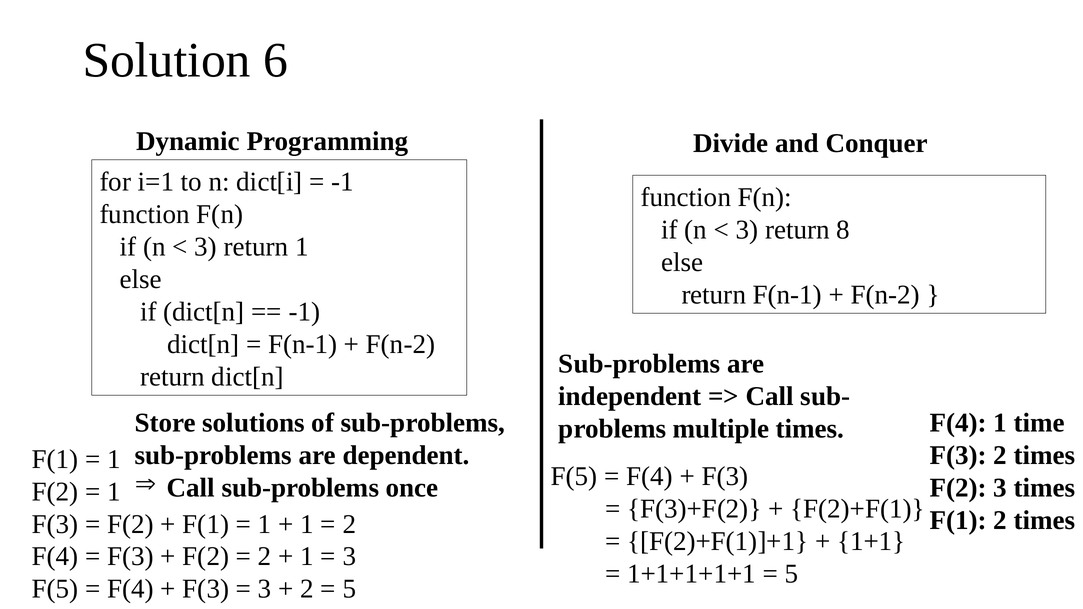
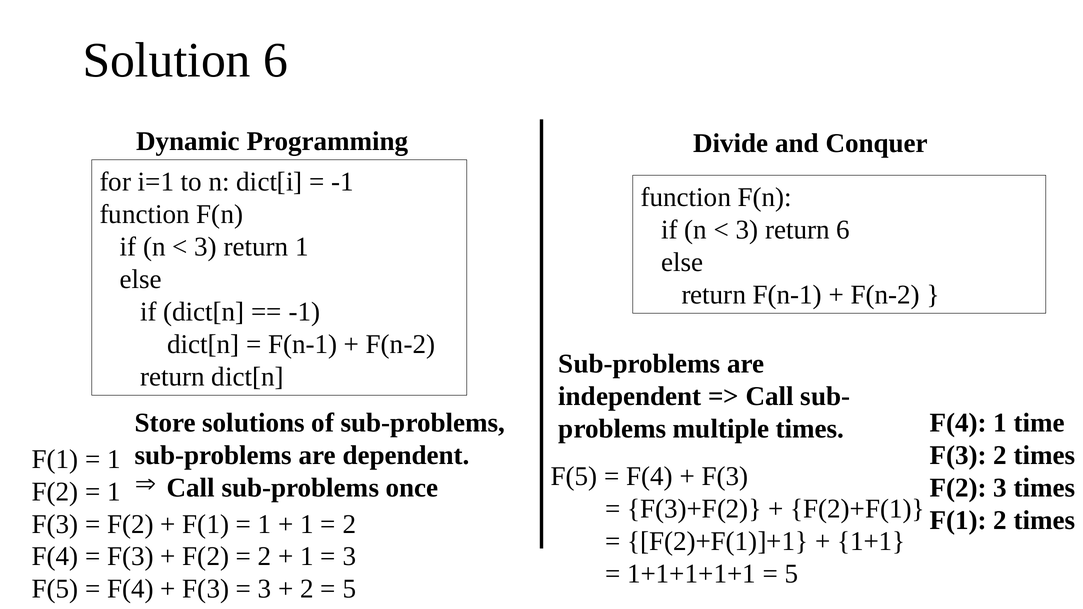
return 8: 8 -> 6
